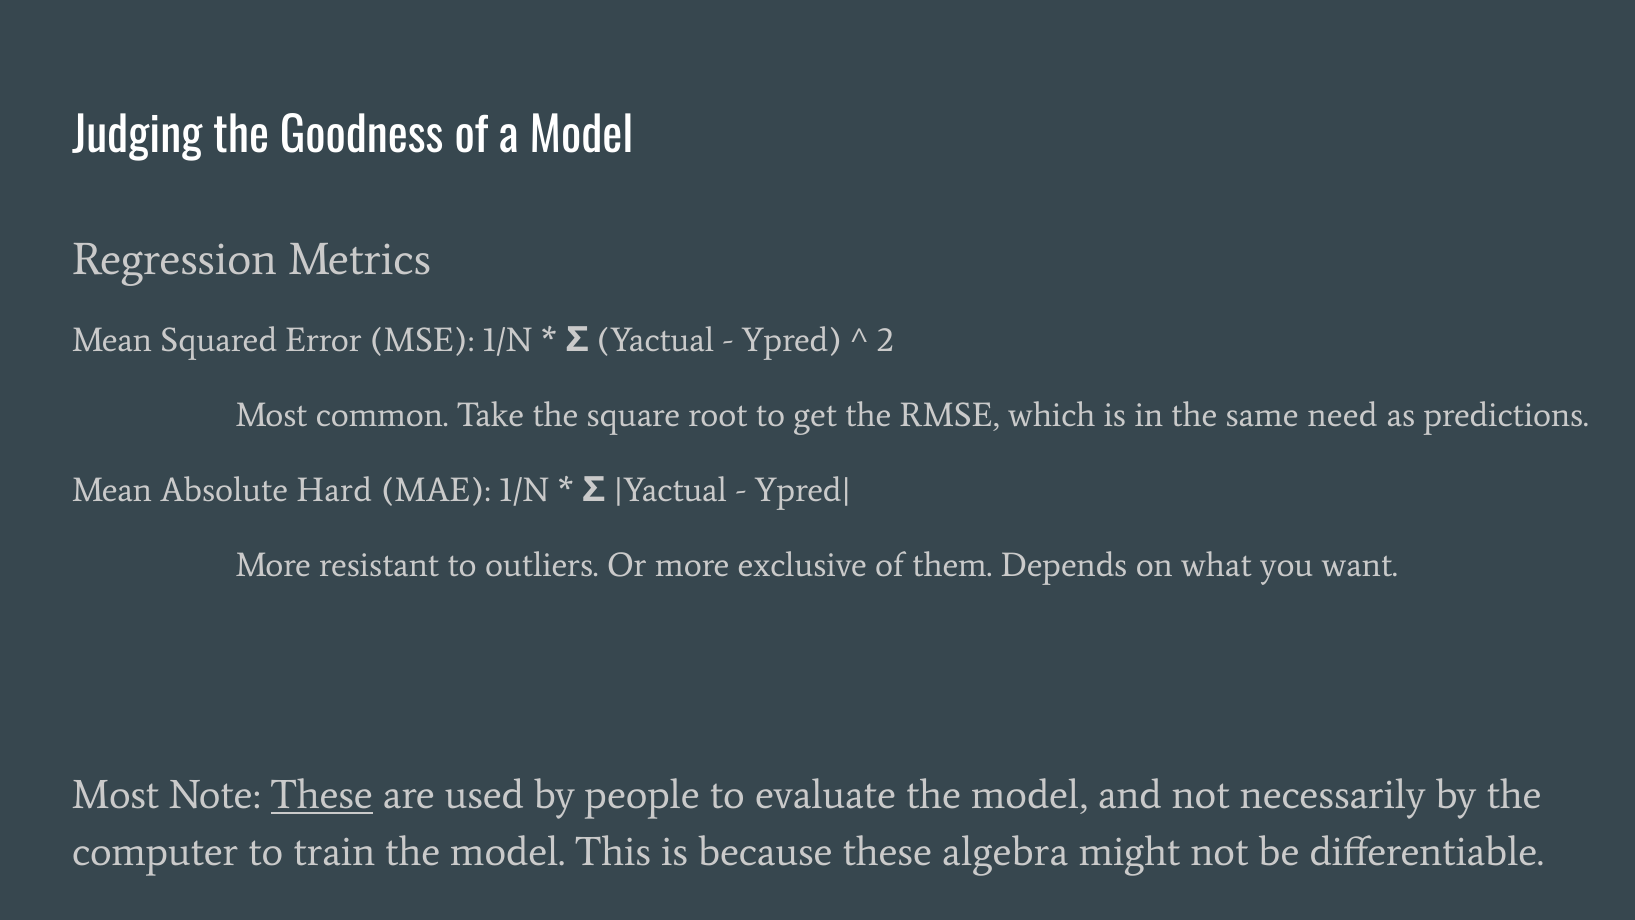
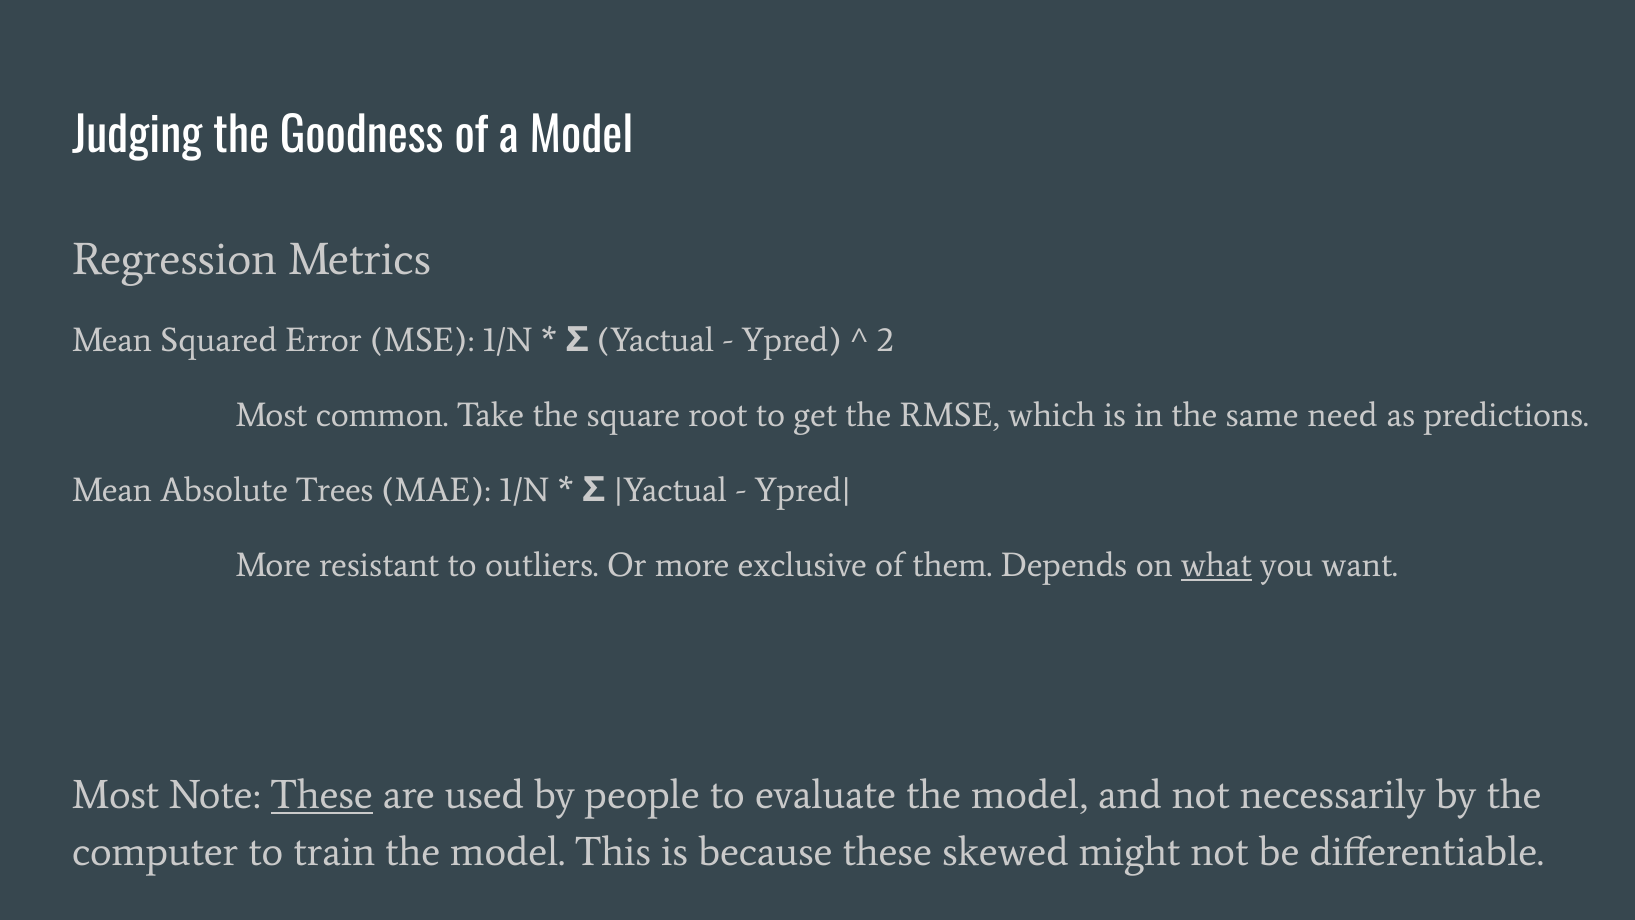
Hard: Hard -> Trees
what underline: none -> present
algebra: algebra -> skewed
